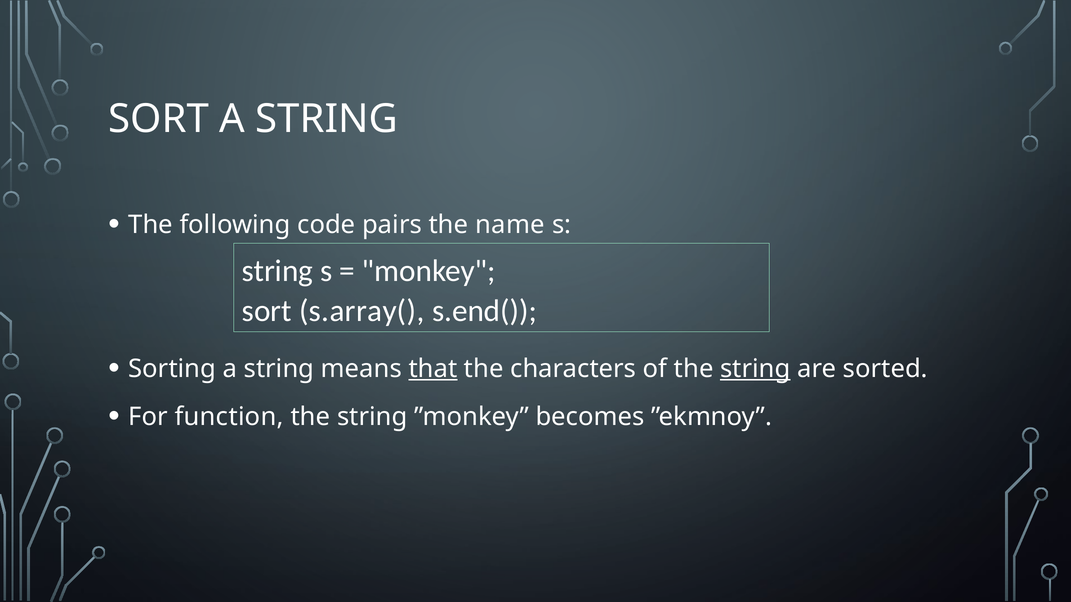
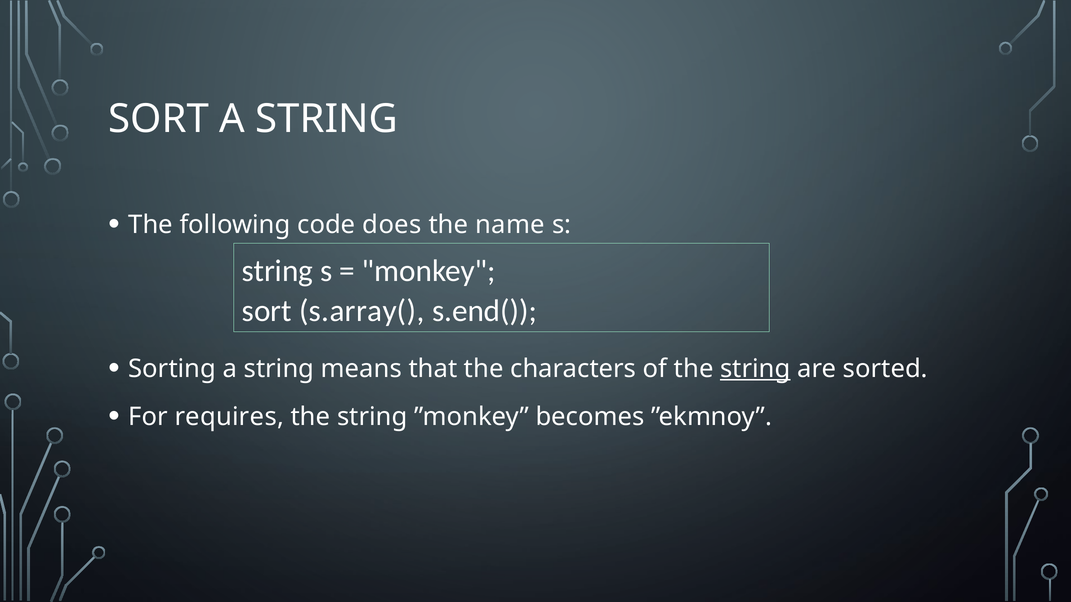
pairs: pairs -> does
that underline: present -> none
function: function -> requires
